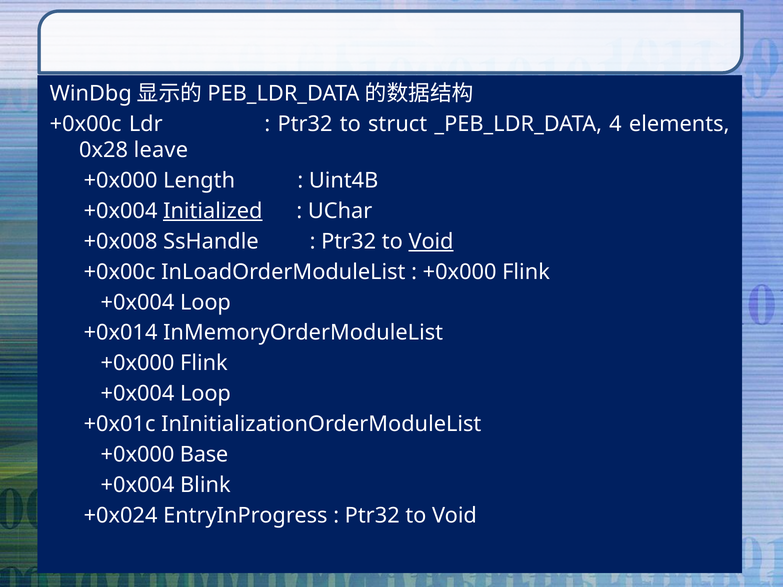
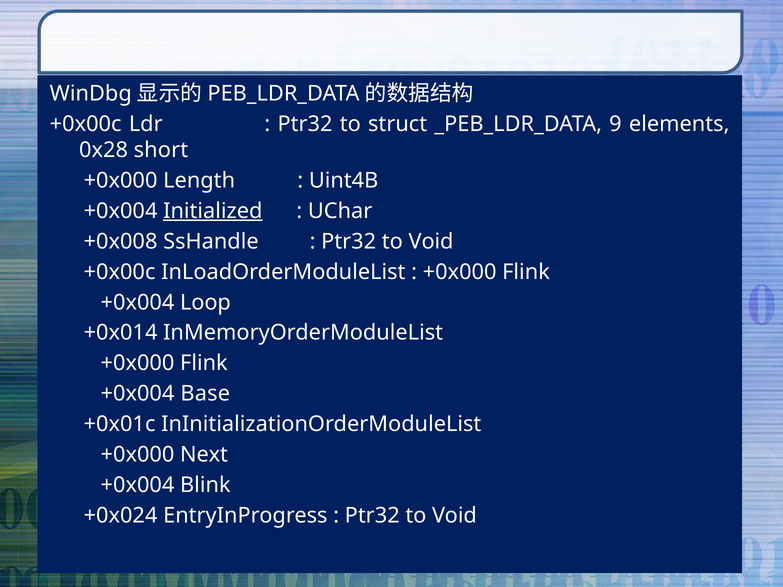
4: 4 -> 9
leave: leave -> short
Void at (431, 242) underline: present -> none
Loop at (205, 394): Loop -> Base
Base: Base -> Next
